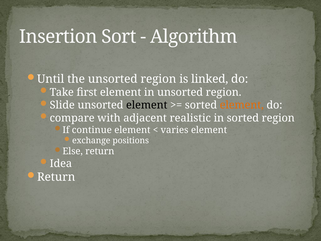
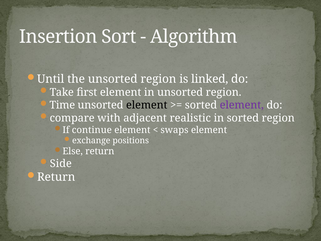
Slide: Slide -> Time
element at (242, 105) colour: orange -> purple
varies: varies -> swaps
Idea: Idea -> Side
